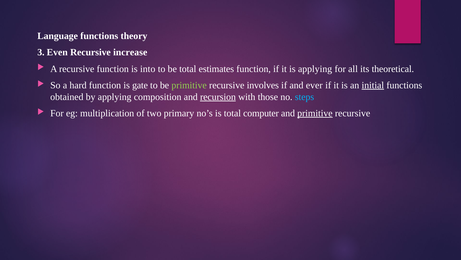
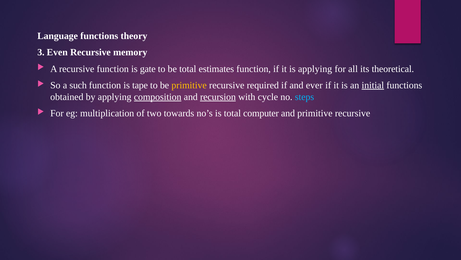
increase: increase -> memory
into: into -> gate
hard: hard -> such
gate: gate -> tape
primitive at (189, 85) colour: light green -> yellow
involves: involves -> required
composition underline: none -> present
those: those -> cycle
primary: primary -> towards
primitive at (315, 113) underline: present -> none
